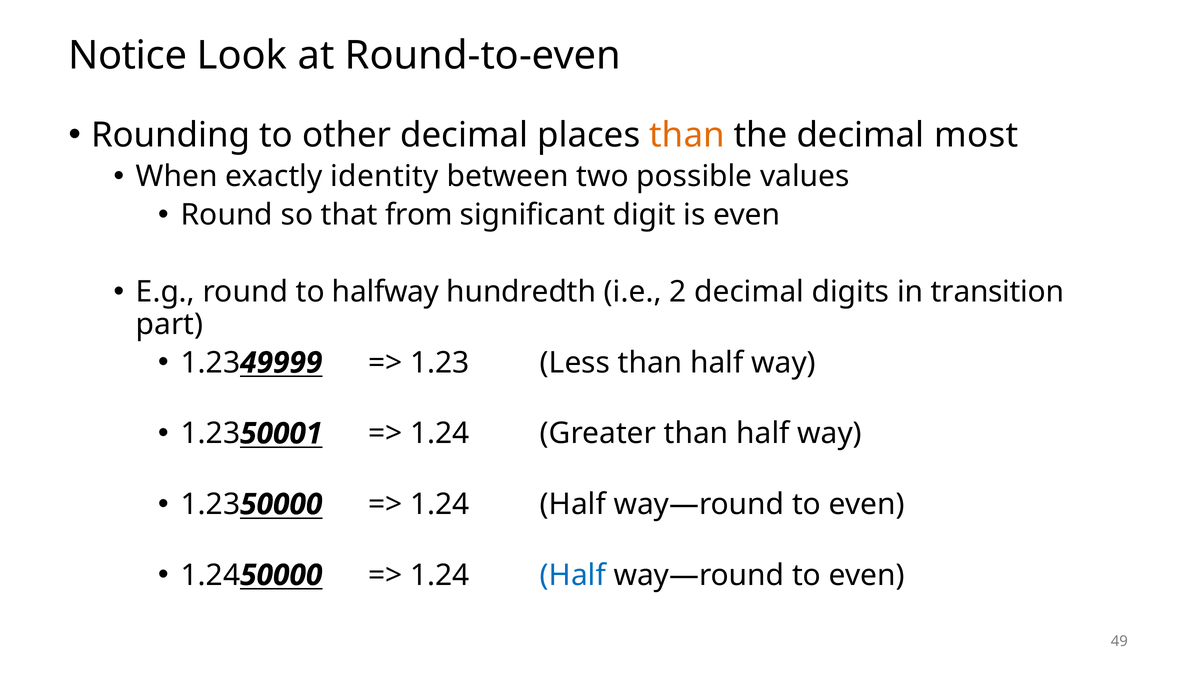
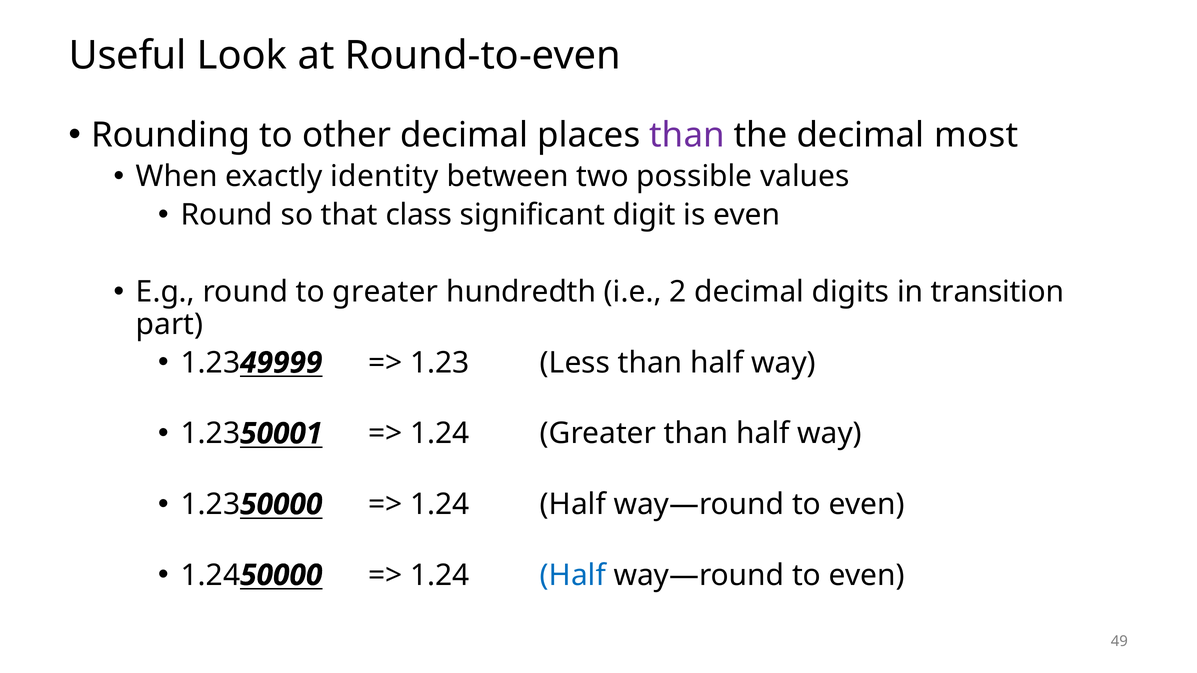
Notice: Notice -> Useful
than at (687, 135) colour: orange -> purple
from: from -> class
to halfway: halfway -> greater
